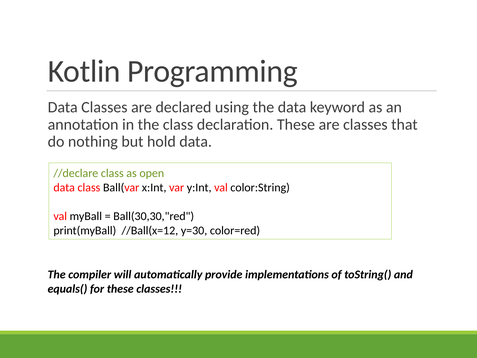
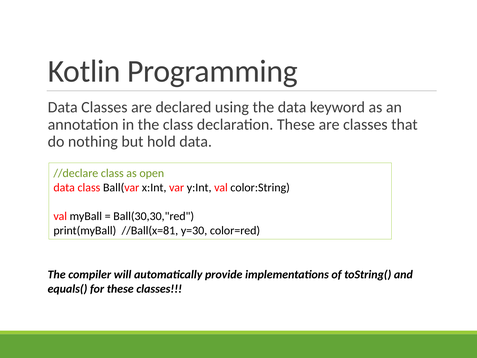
//Ball(x=12: //Ball(x=12 -> //Ball(x=81
